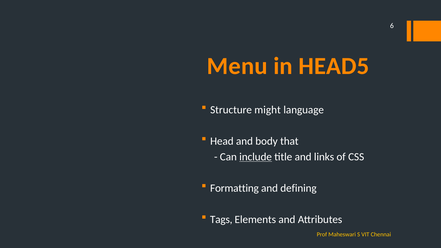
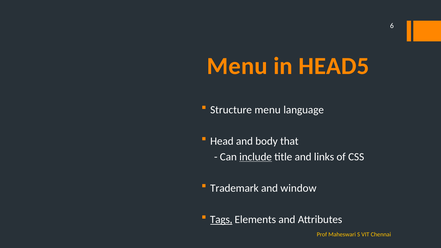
Structure might: might -> menu
Formatting: Formatting -> Trademark
defining: defining -> window
Tags underline: none -> present
